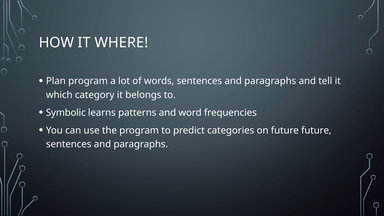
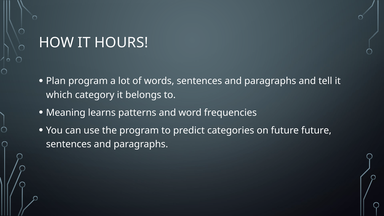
WHERE: WHERE -> HOURS
Symbolic: Symbolic -> Meaning
